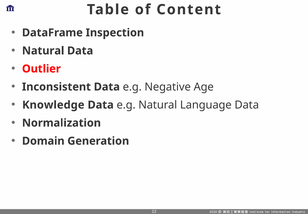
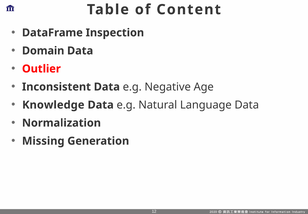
Natural at (43, 51): Natural -> Domain
Domain: Domain -> Missing
